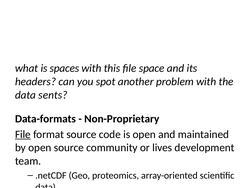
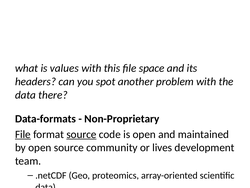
spaces: spaces -> values
sents: sents -> there
source at (81, 134) underline: none -> present
